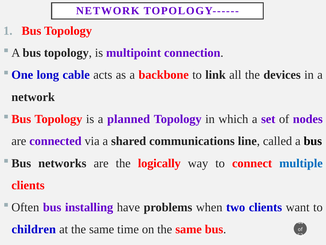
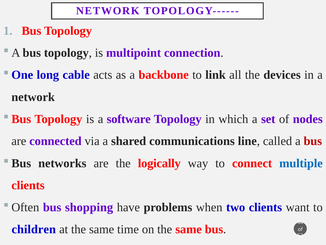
planned: planned -> software
bus at (313, 141) colour: black -> red
installing: installing -> shopping
